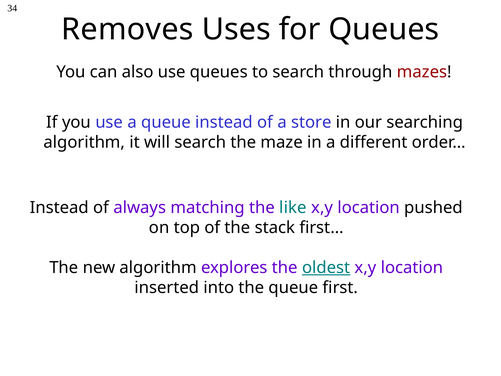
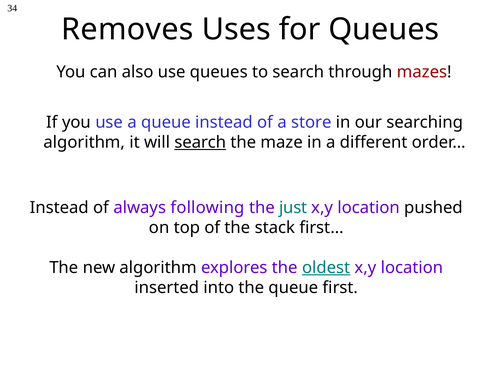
search at (200, 142) underline: none -> present
matching: matching -> following
like: like -> just
